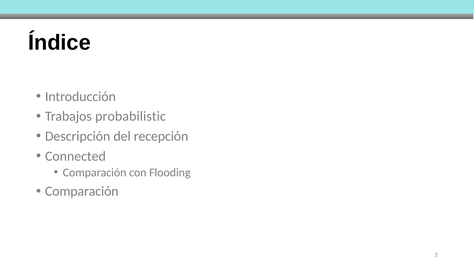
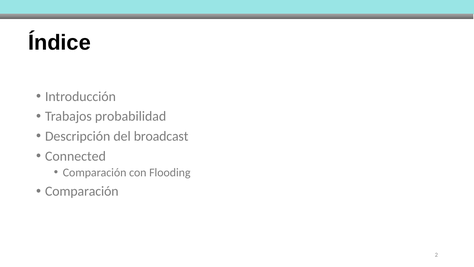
probabilistic: probabilistic -> probabilidad
recepción: recepción -> broadcast
